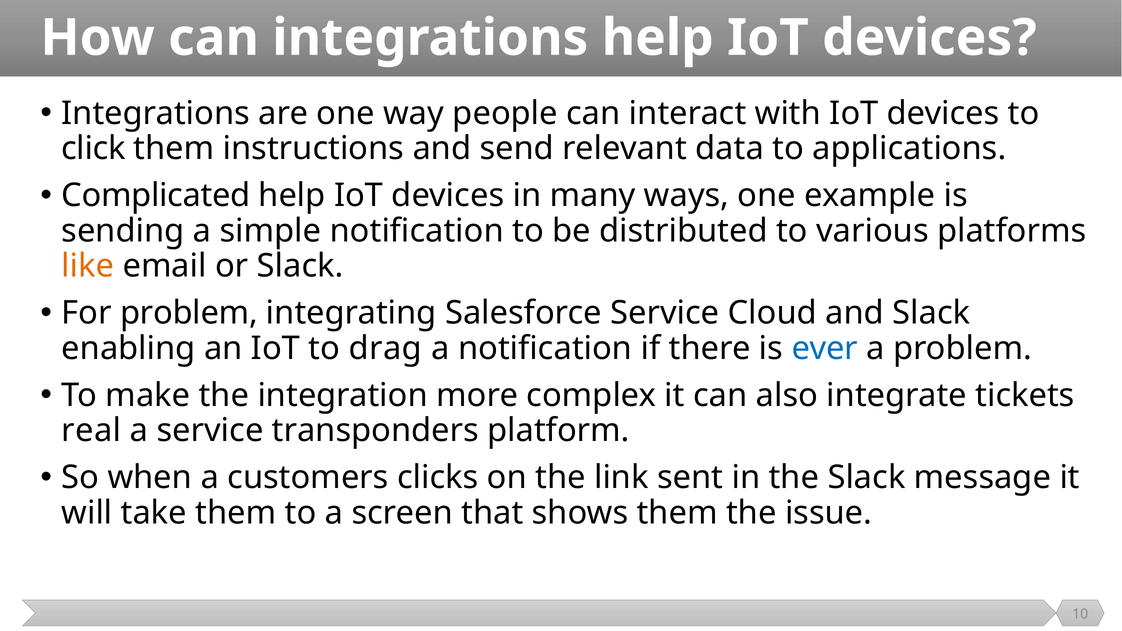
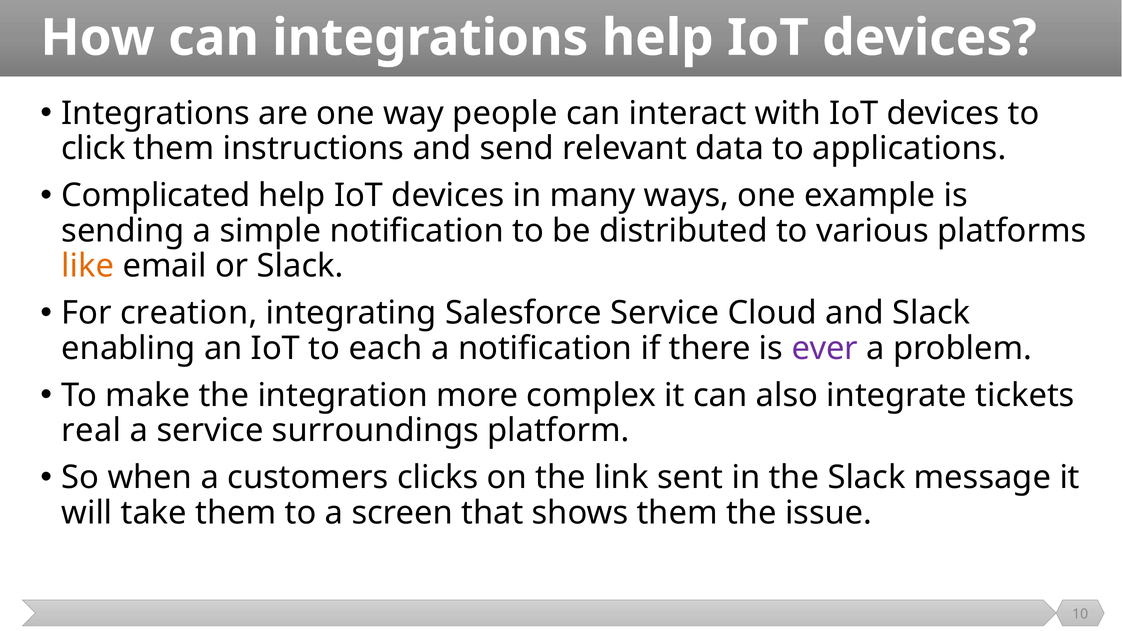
For problem: problem -> creation
drag: drag -> each
ever colour: blue -> purple
transponders: transponders -> surroundings
